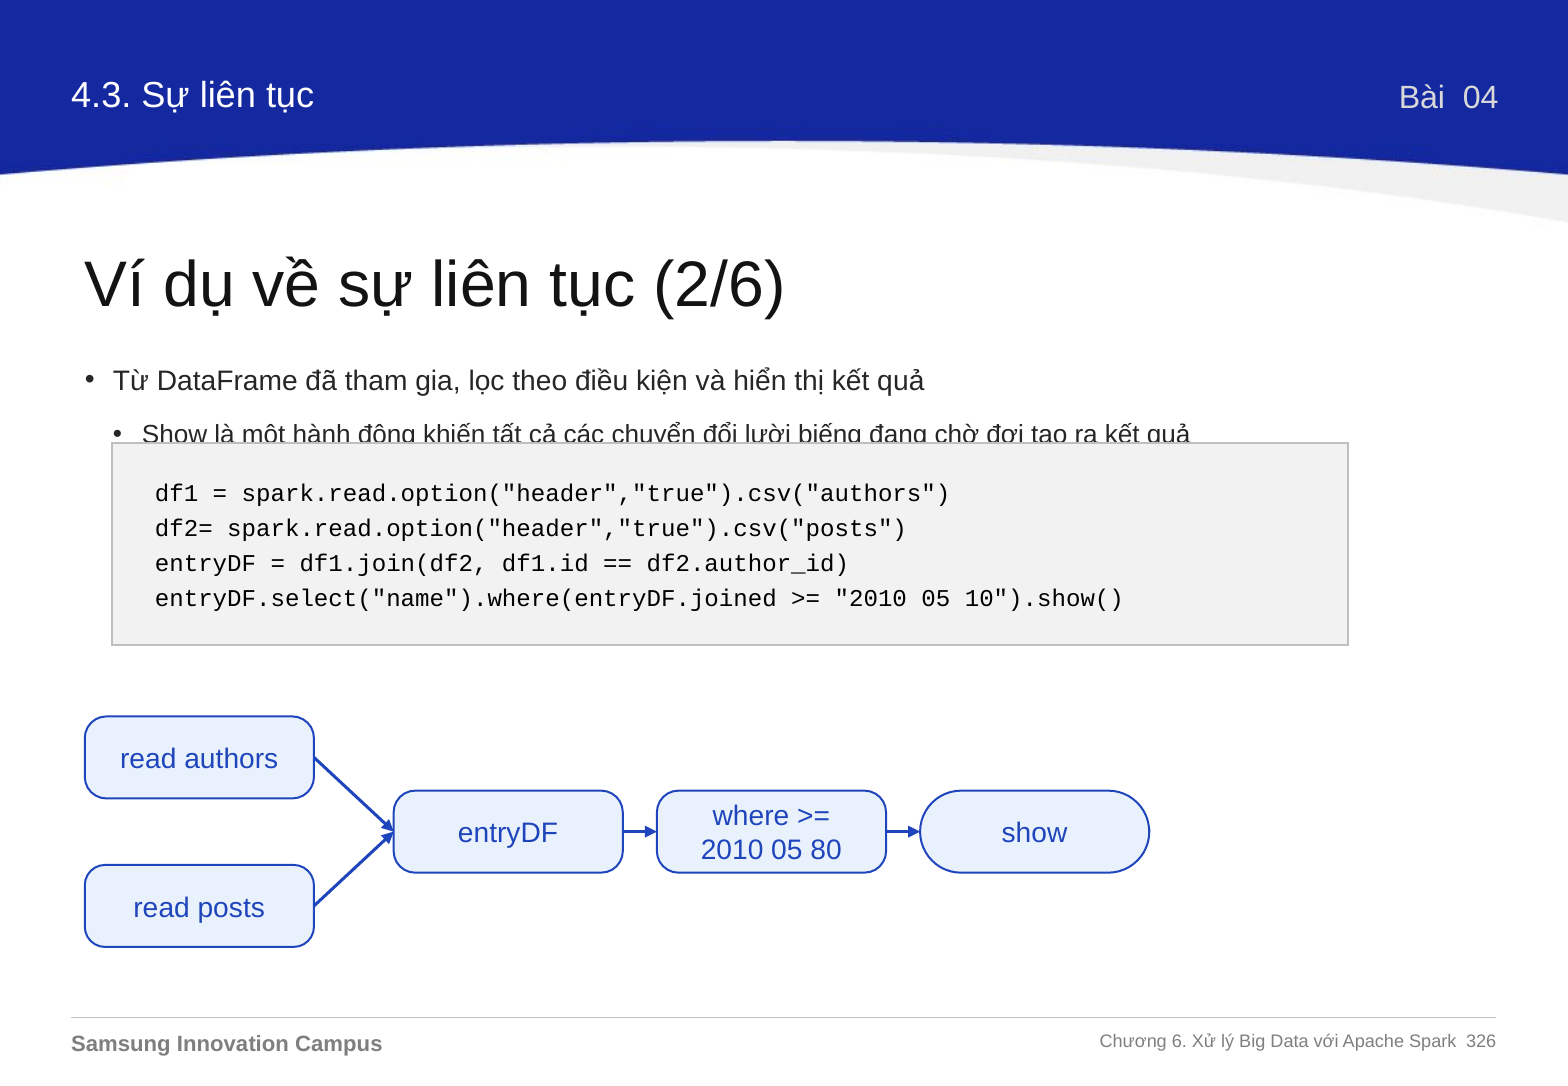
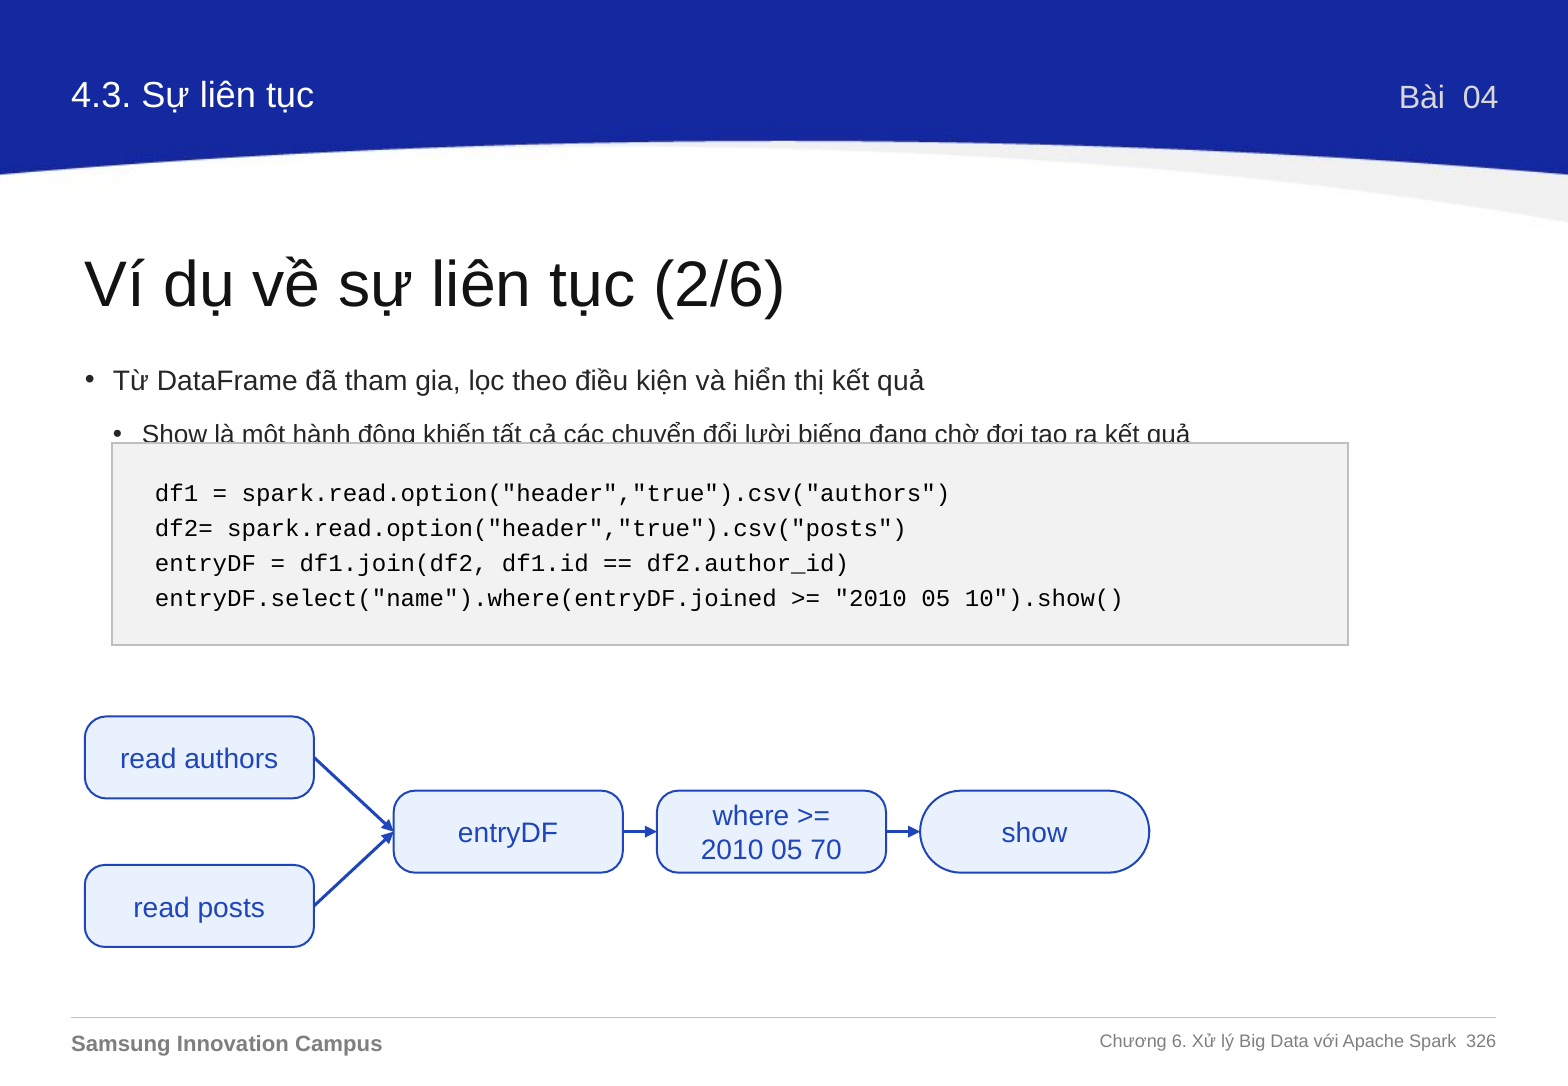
80: 80 -> 70
